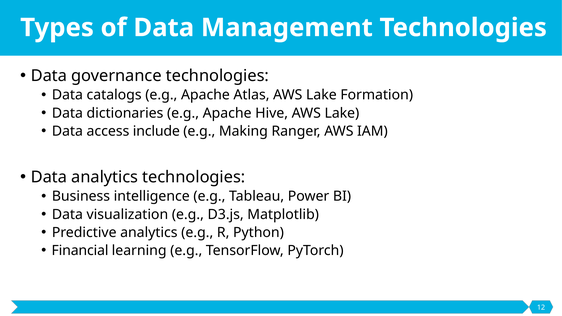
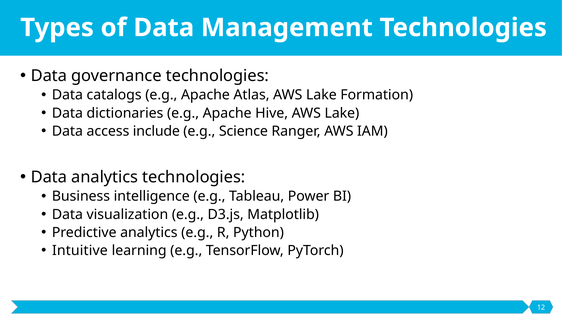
Making: Making -> Science
Financial: Financial -> Intuitive
